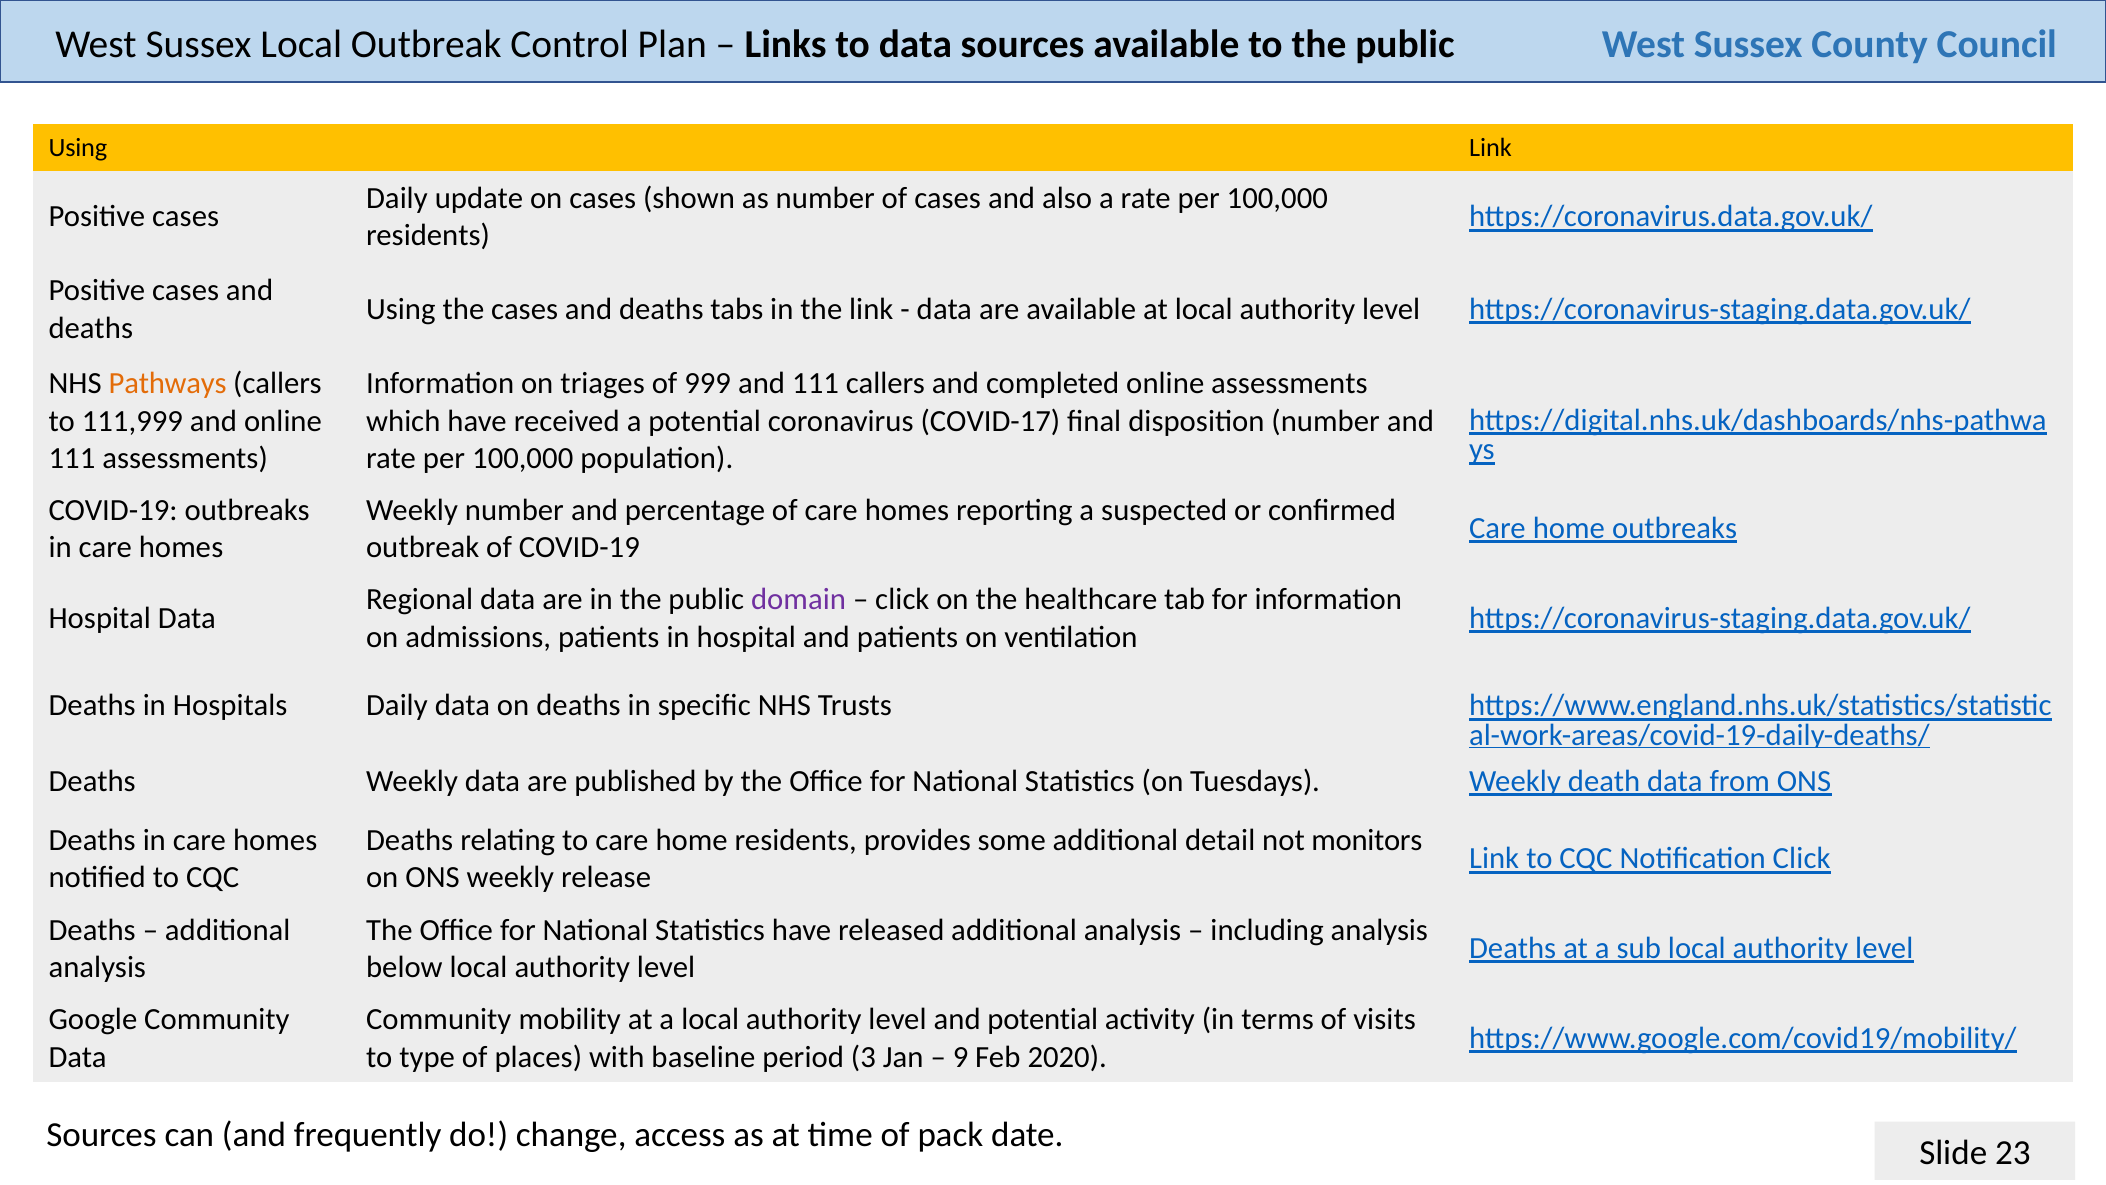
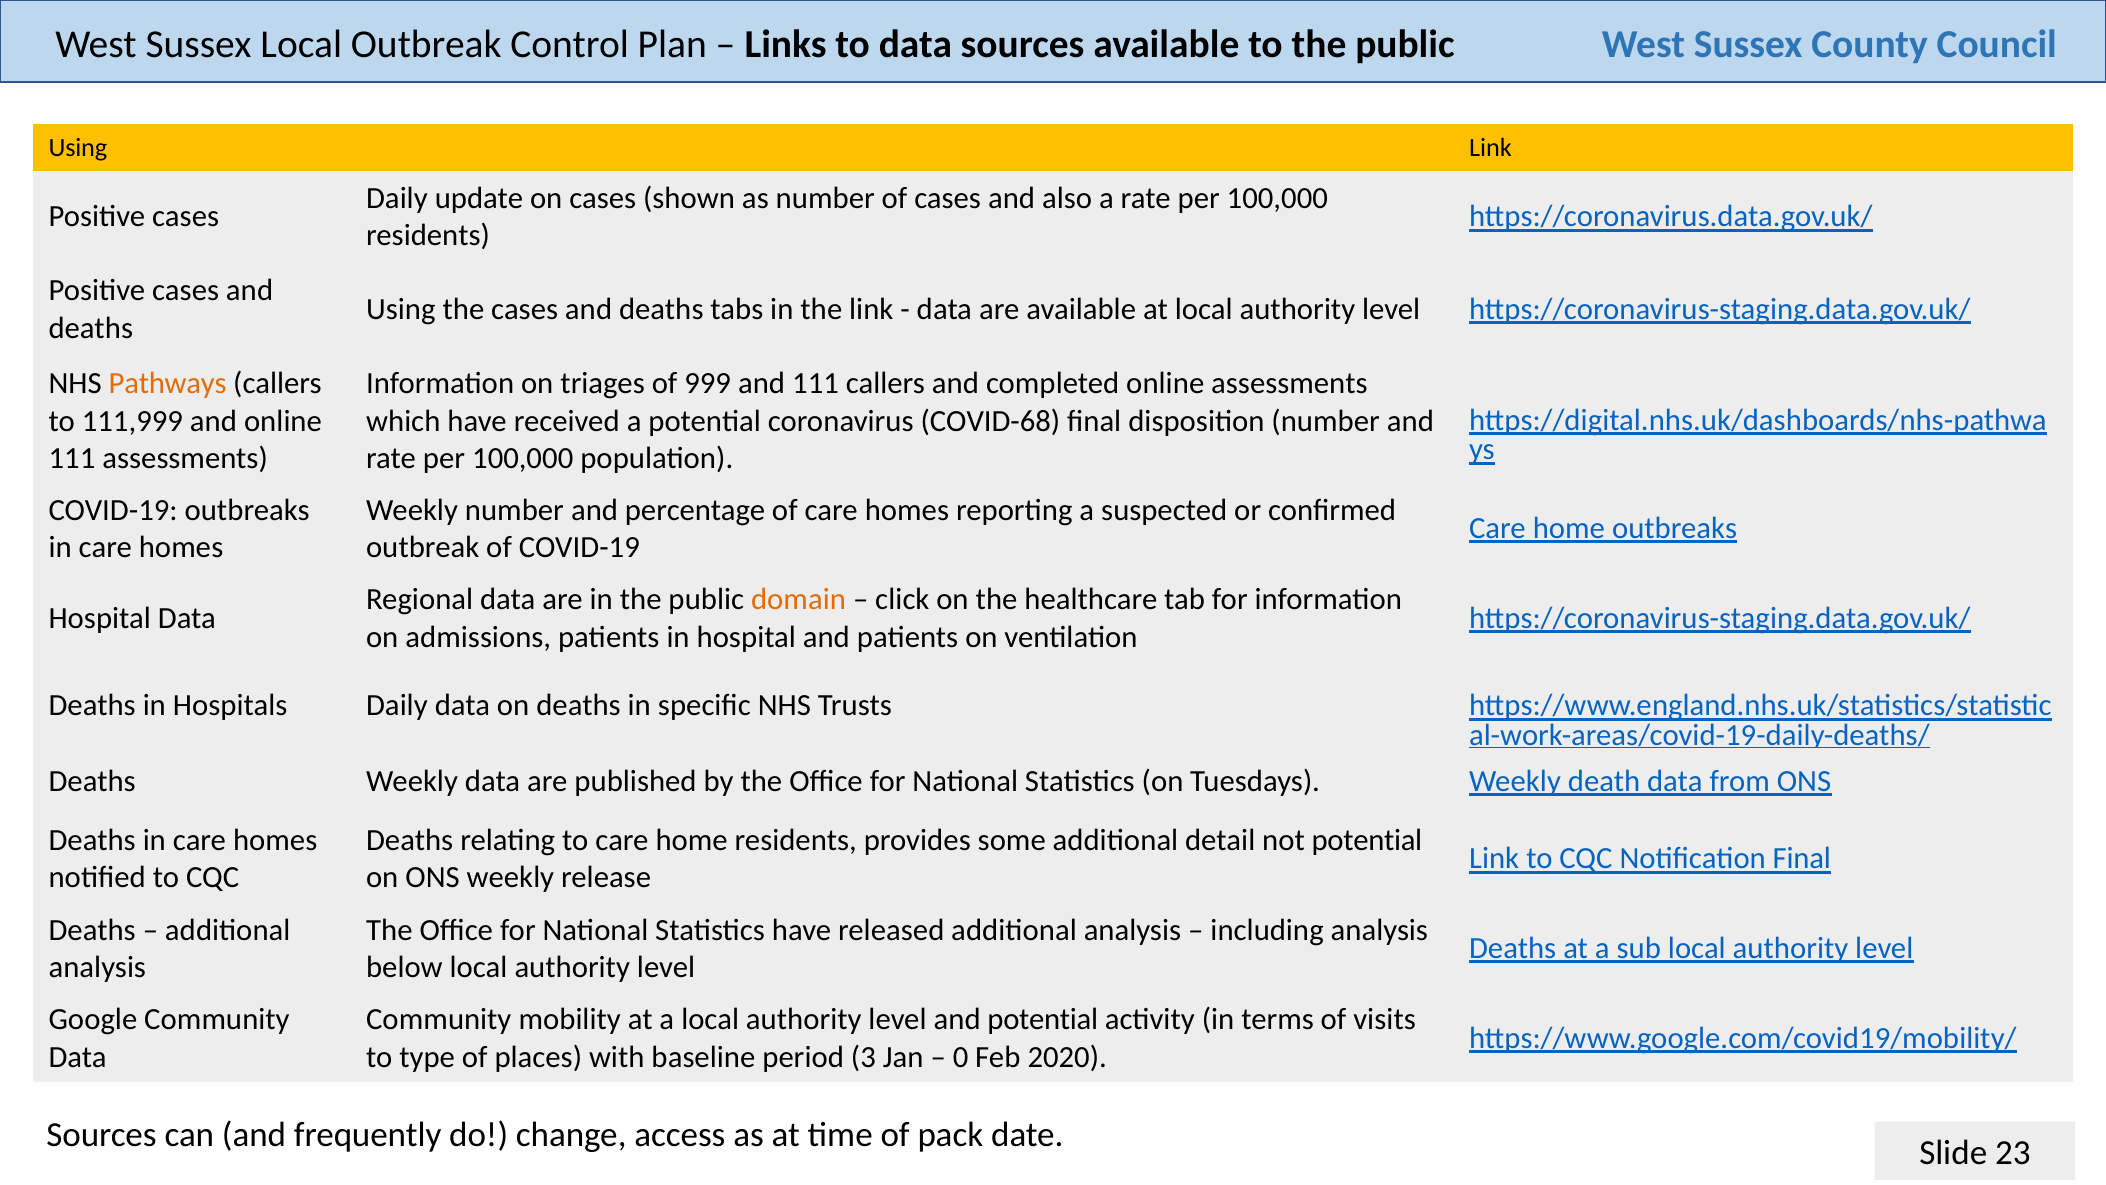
COVID-17: COVID-17 -> COVID-68
domain colour: purple -> orange
not monitors: monitors -> potential
Notification Click: Click -> Final
9: 9 -> 0
